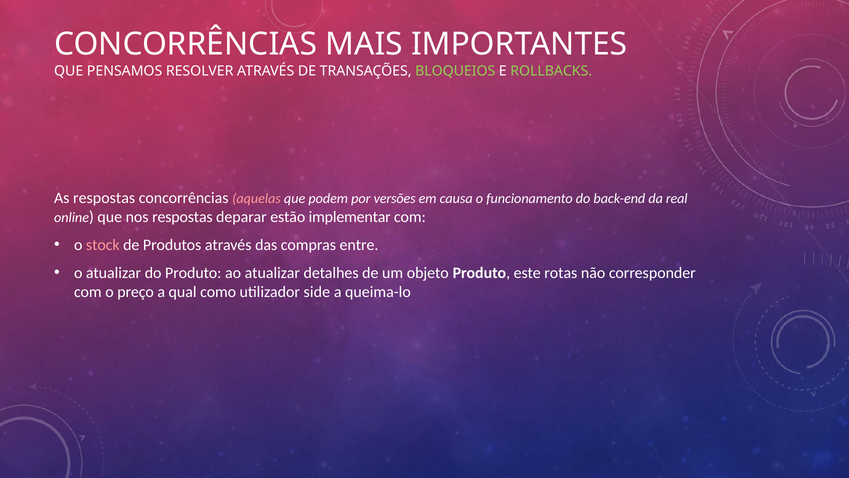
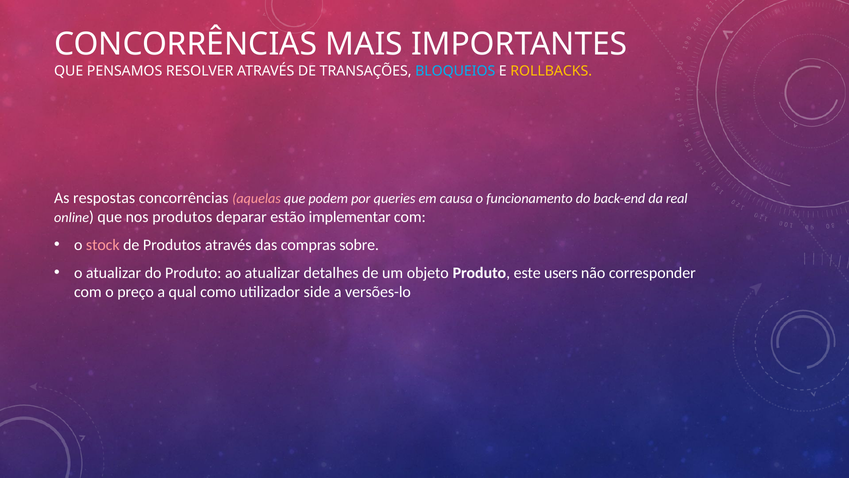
BLOQUEIOS colour: light green -> light blue
ROLLBACKS colour: light green -> yellow
versões: versões -> queries
nos respostas: respostas -> produtos
entre: entre -> sobre
rotas: rotas -> users
queima-lo: queima-lo -> versões-lo
